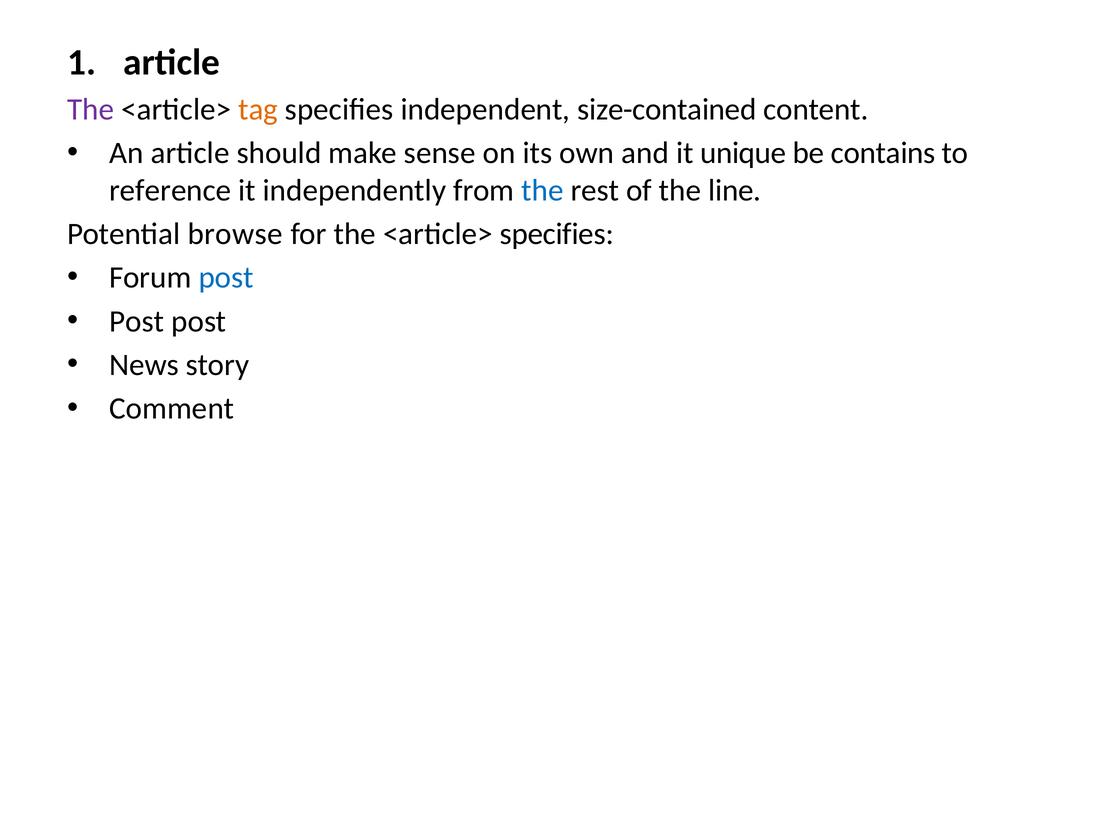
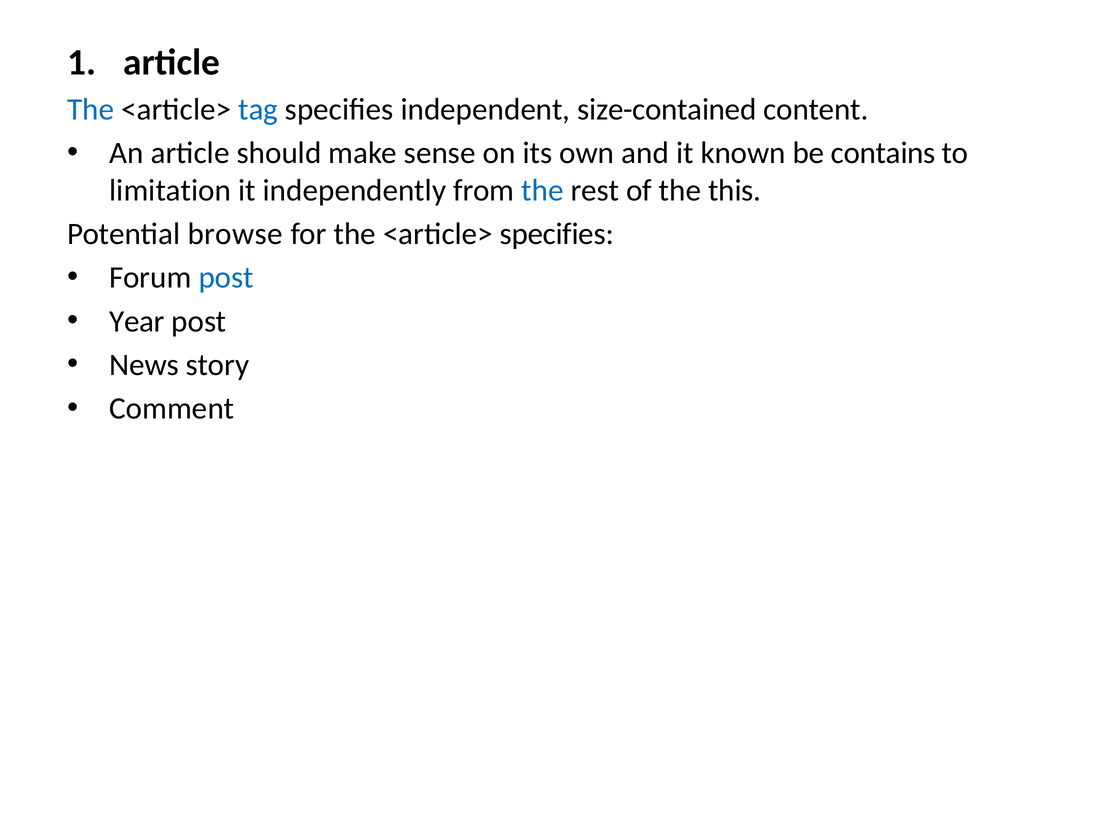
The at (91, 109) colour: purple -> blue
tag colour: orange -> blue
unique: unique -> known
reference: reference -> limitation
line: line -> this
Post at (137, 321): Post -> Year
